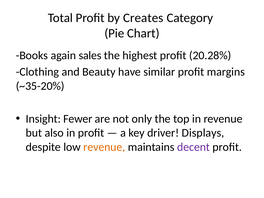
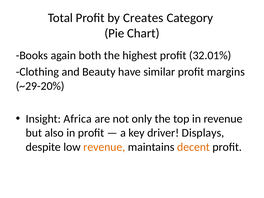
sales: sales -> both
20.28%: 20.28% -> 32.01%
~35-20%: ~35-20% -> ~29-20%
Fewer: Fewer -> Africa
decent colour: purple -> orange
